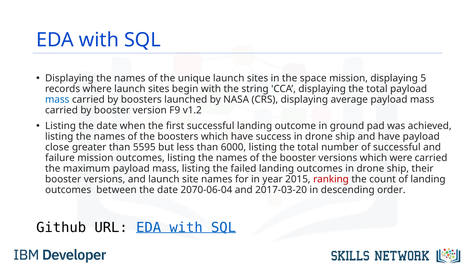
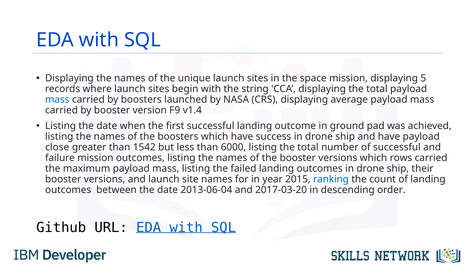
v1.2: v1.2 -> v1.4
5595: 5595 -> 1542
were: were -> rows
ranking colour: red -> blue
2070-06-04: 2070-06-04 -> 2013-06-04
